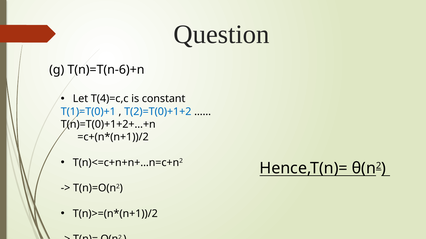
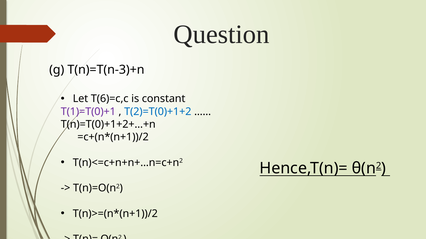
T(n)=T(n-6)+n: T(n)=T(n-6)+n -> T(n)=T(n-3)+n
T(4)=c,c: T(4)=c,c -> T(6)=c,c
T(1)=T(0)+1 colour: blue -> purple
